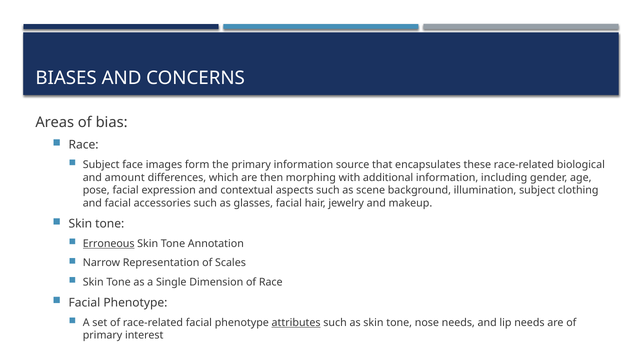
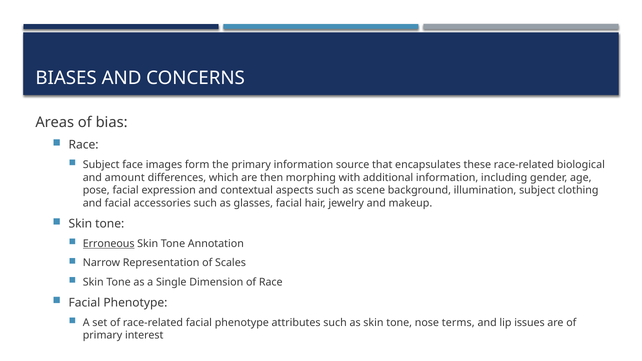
attributes underline: present -> none
nose needs: needs -> terms
lip needs: needs -> issues
